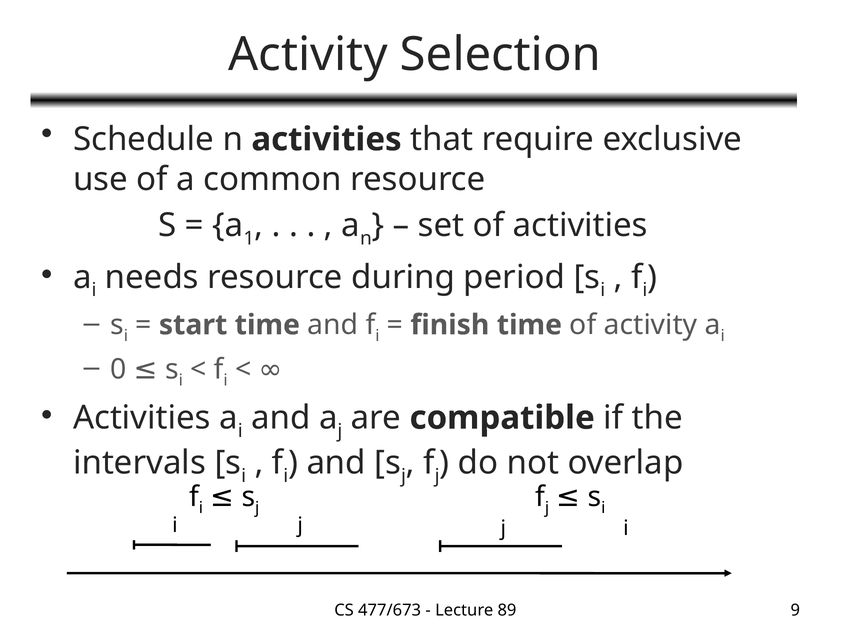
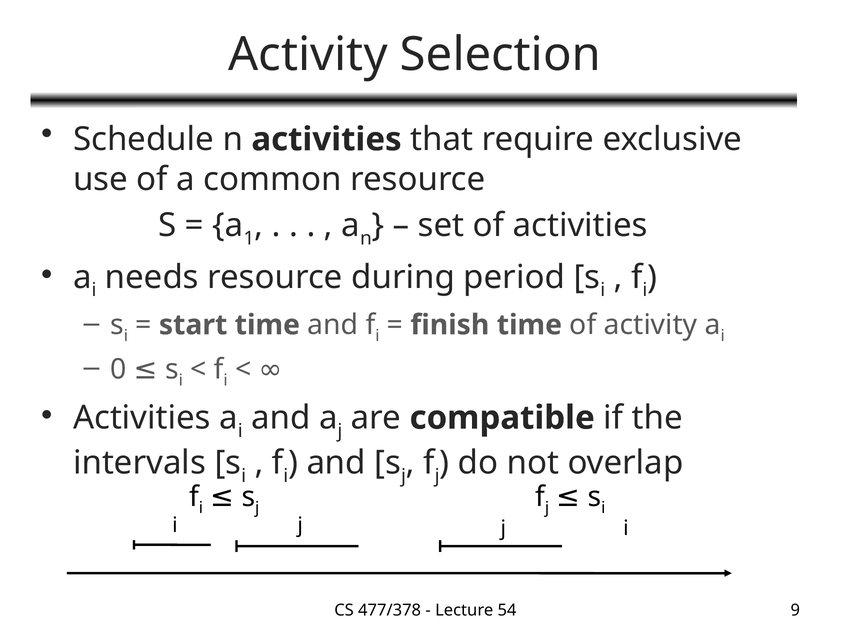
477/673: 477/673 -> 477/378
89: 89 -> 54
